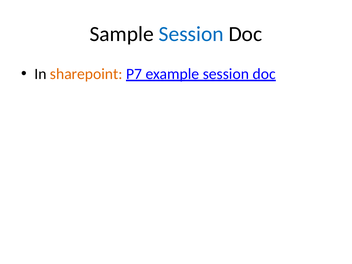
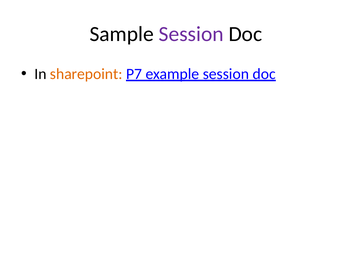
Session at (191, 34) colour: blue -> purple
